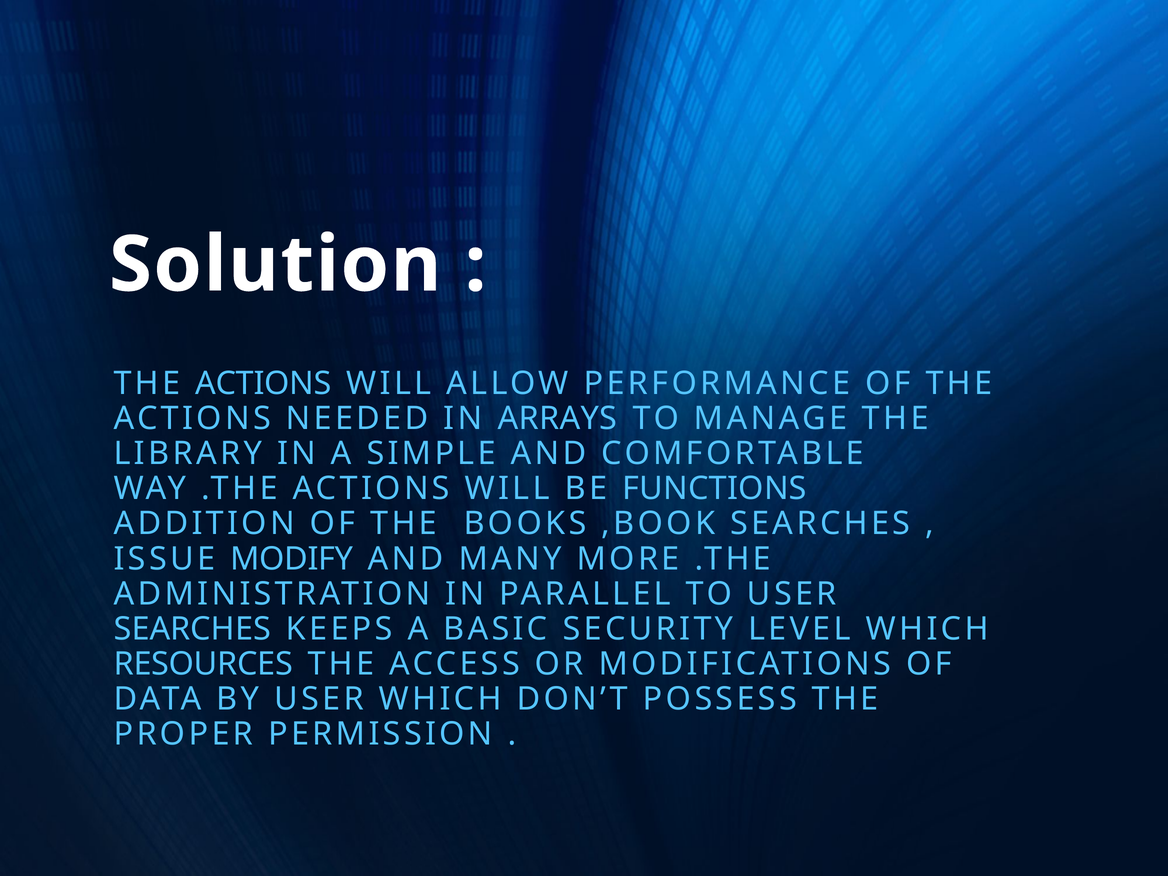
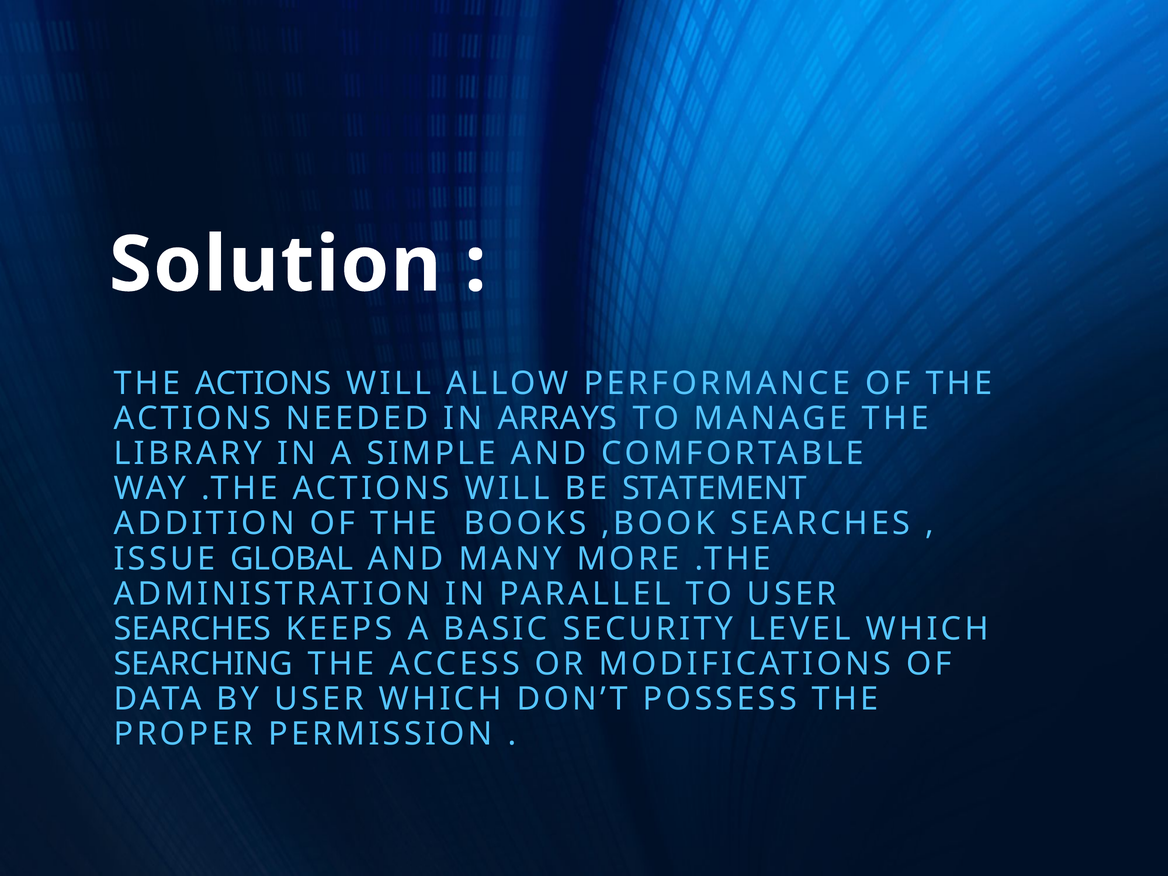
FUNCTIONS: FUNCTIONS -> STATEMENT
MODIFY: MODIFY -> GLOBAL
RESOURCES: RESOURCES -> SEARCHING
